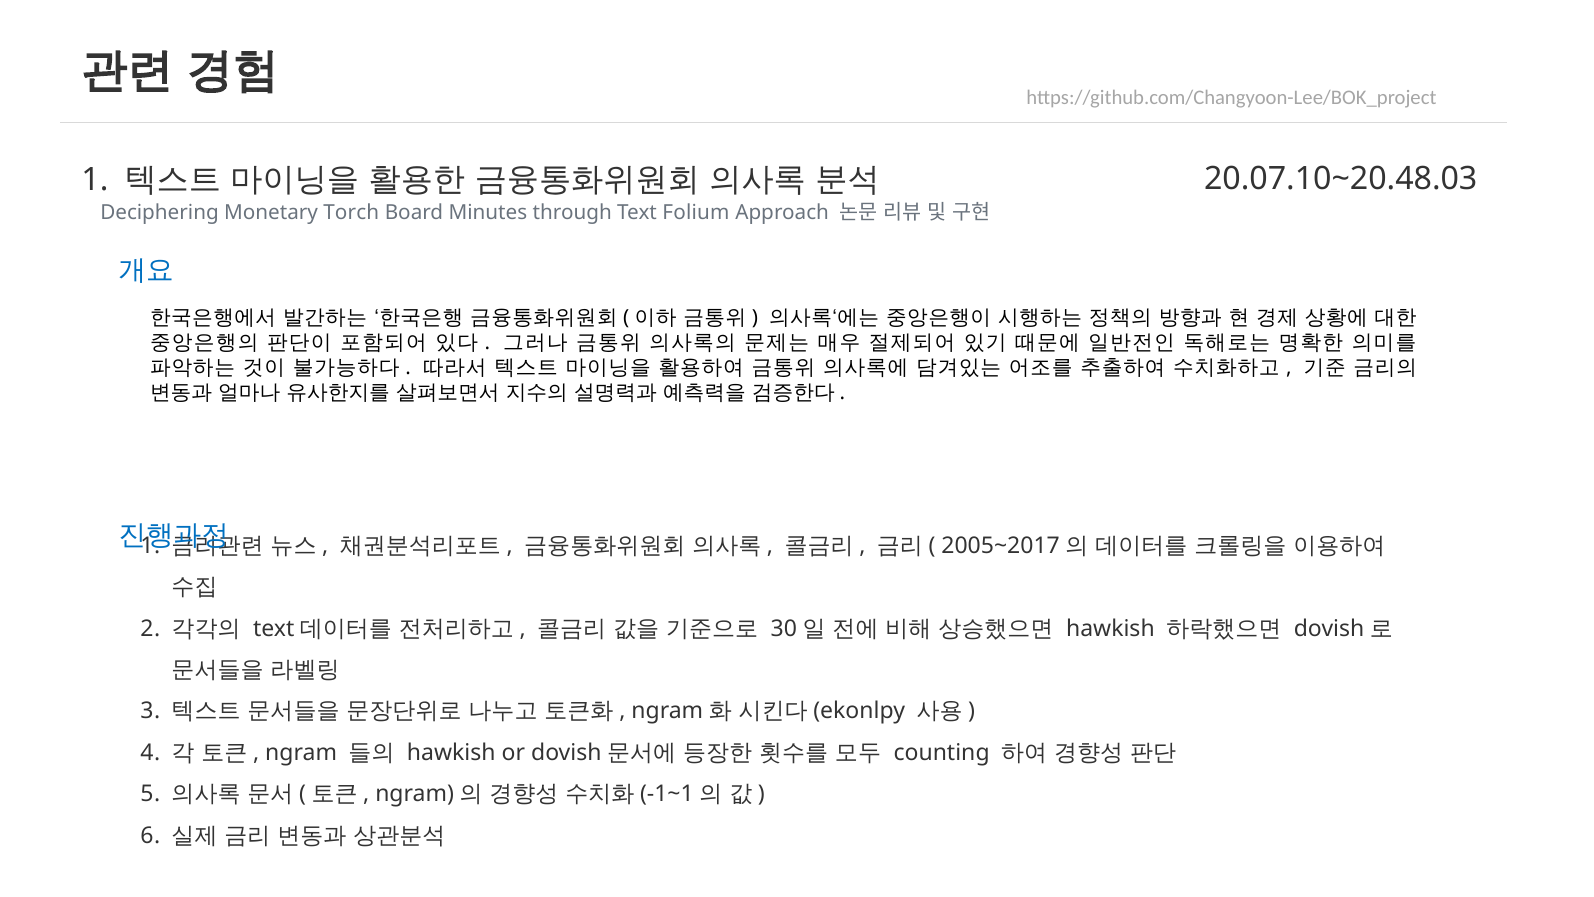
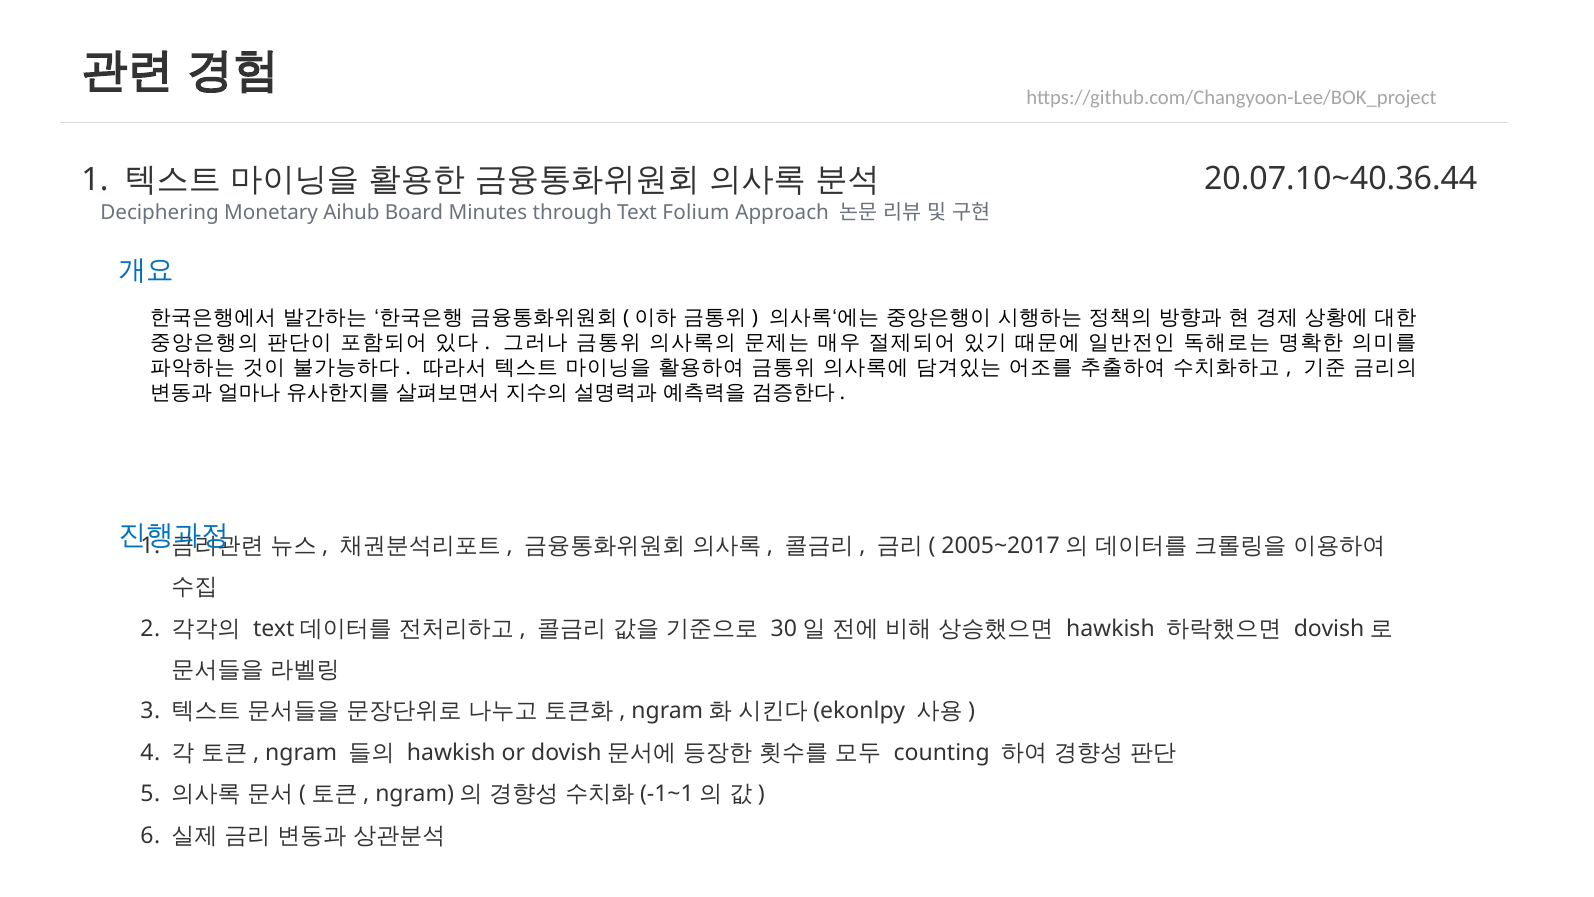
20.07.10~20.48.03: 20.07.10~20.48.03 -> 20.07.10~40.36.44
Torch: Torch -> Aihub
